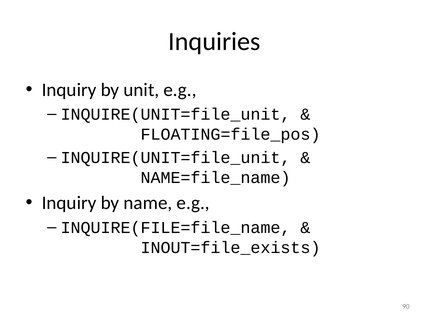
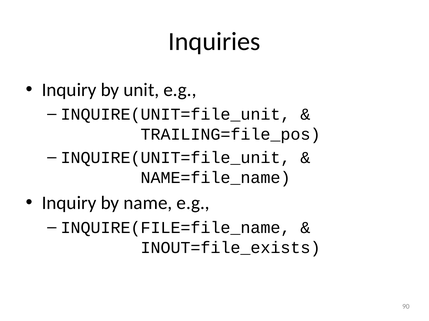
FLOATING=file_pos: FLOATING=file_pos -> TRAILING=file_pos
